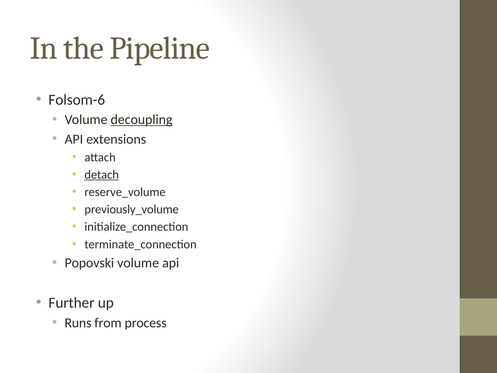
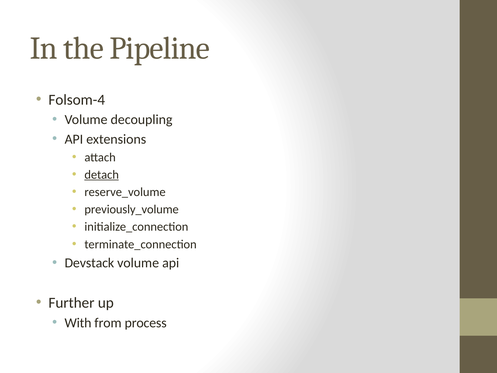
Folsom-6: Folsom-6 -> Folsom-4
decoupling underline: present -> none
Popovski: Popovski -> Devstack
Runs: Runs -> With
